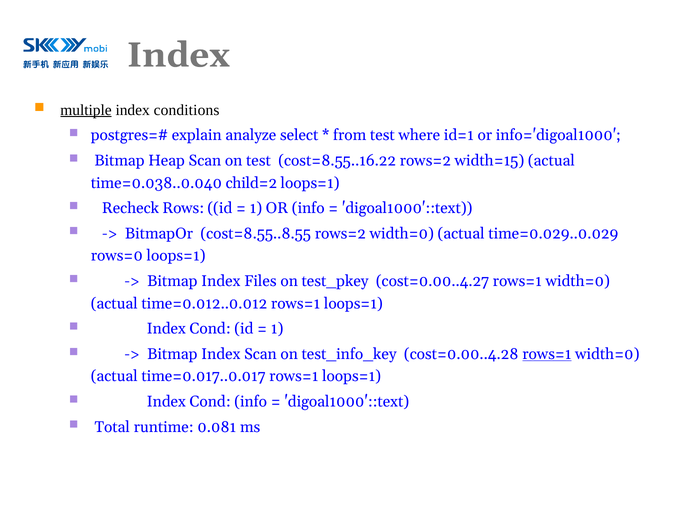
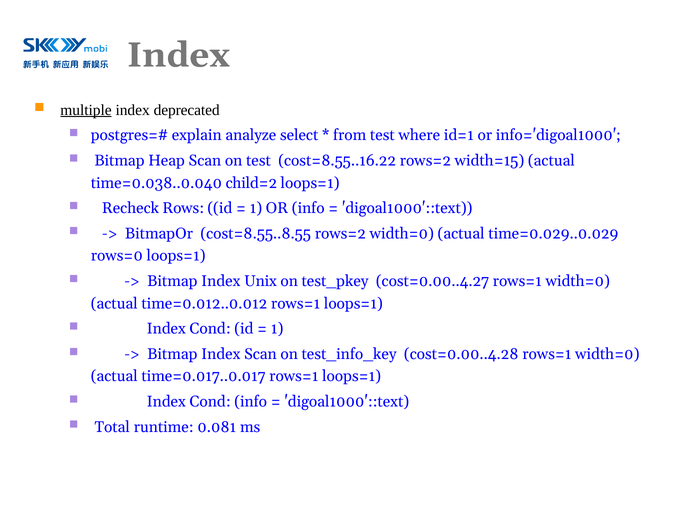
conditions: conditions -> deprecated
Files: Files -> Unix
rows=1 at (547, 355) underline: present -> none
